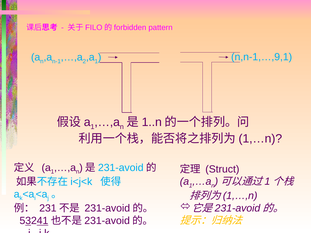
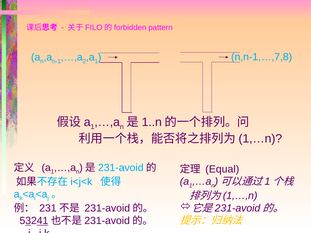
n,n-1,…,9,1: n,n-1,…,9,1 -> n,n-1,…,7,8
Struct: Struct -> Equal
